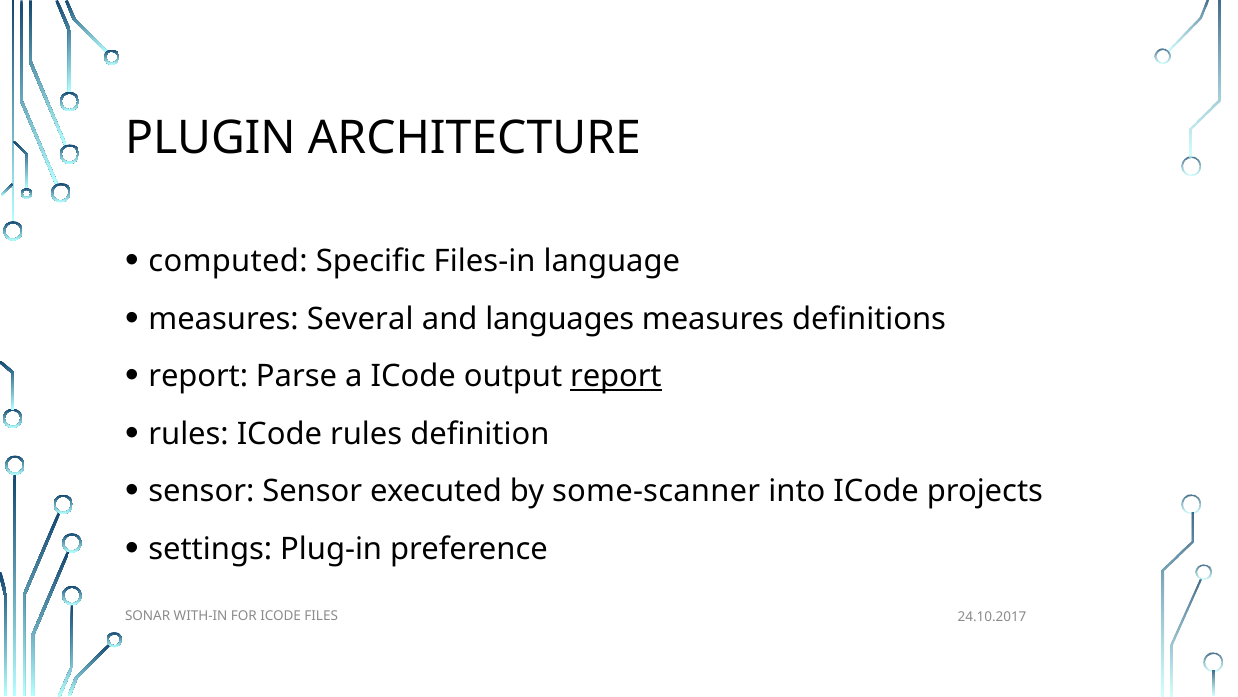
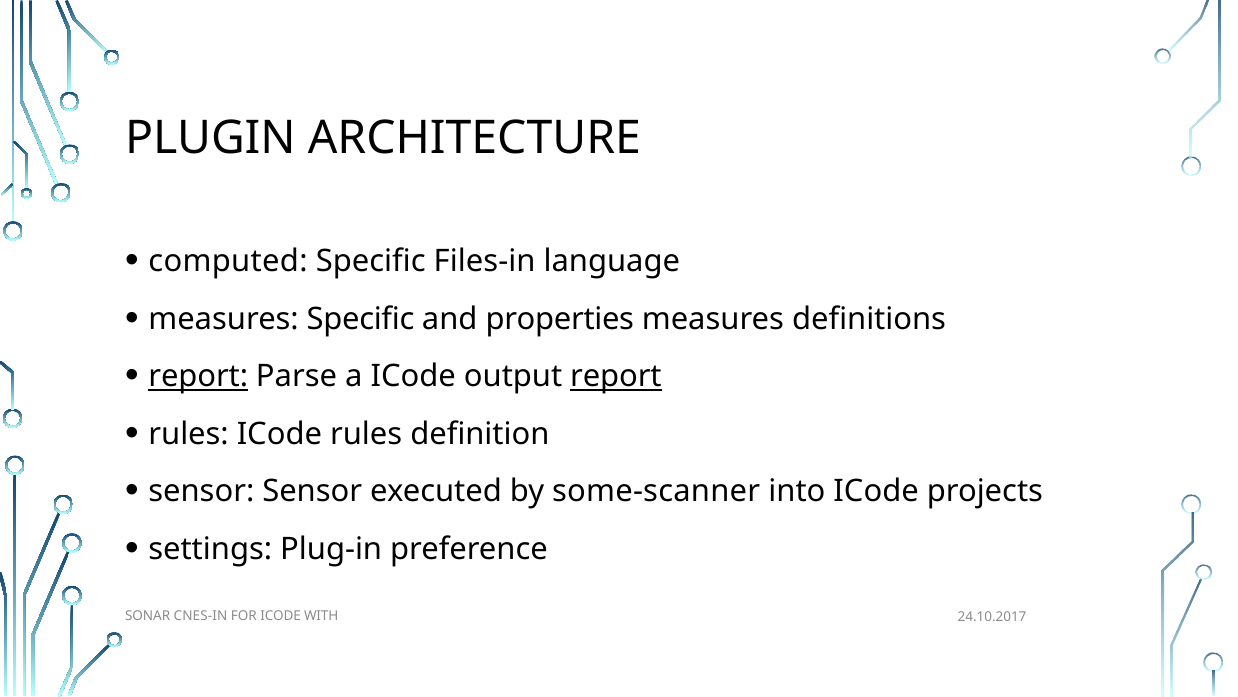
measures Several: Several -> Specific
languages: languages -> properties
report at (198, 376) underline: none -> present
WITH-IN: WITH-IN -> CNES-IN
FILES: FILES -> WITH
